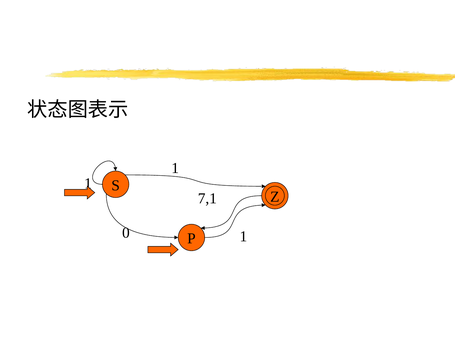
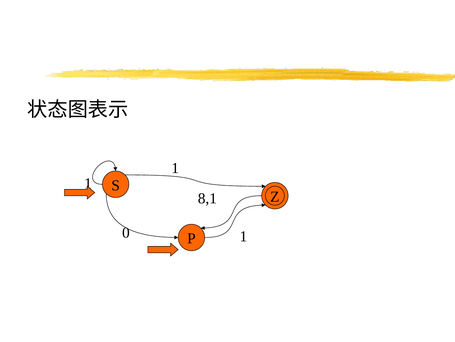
7,1: 7,1 -> 8,1
